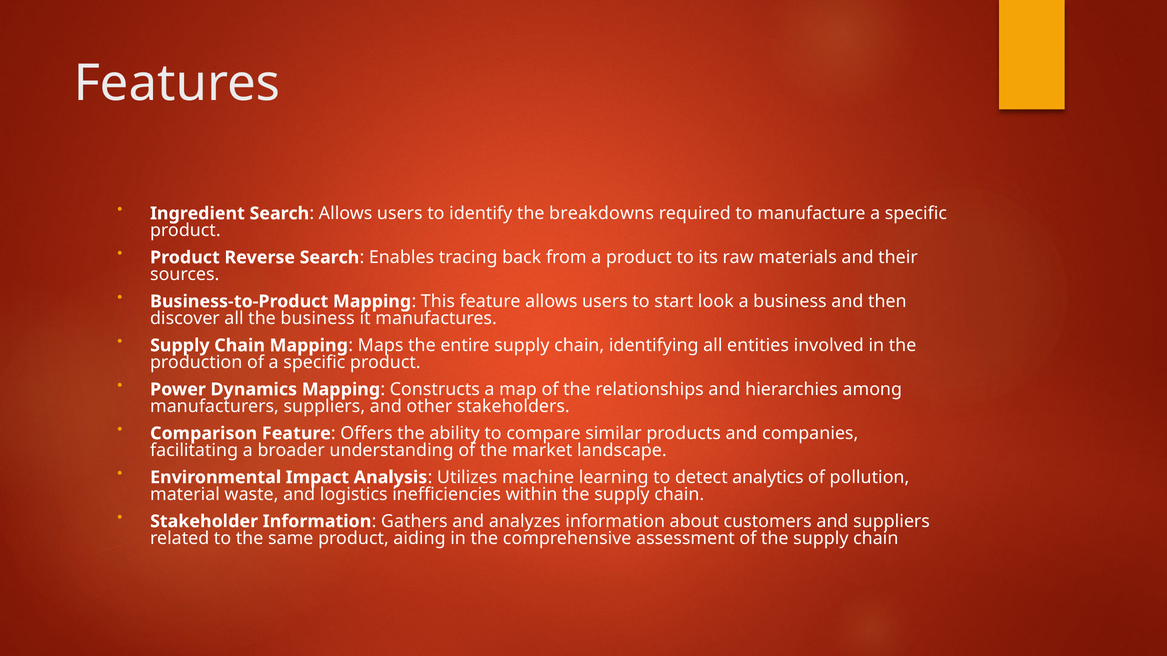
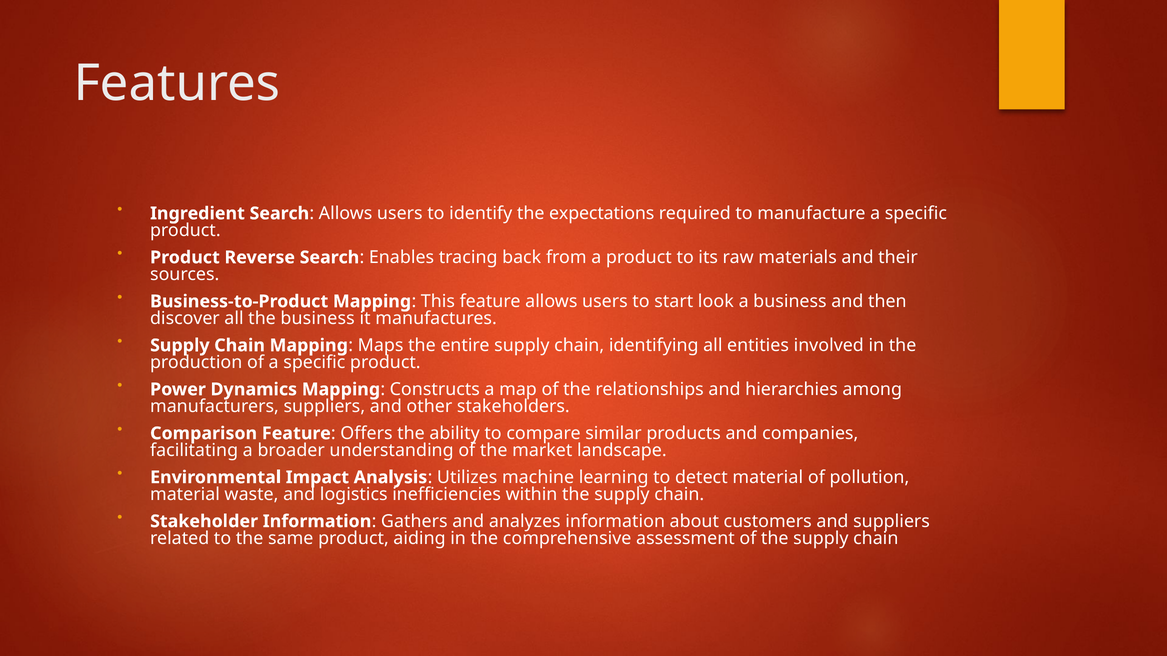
breakdowns: breakdowns -> expectations
detect analytics: analytics -> material
